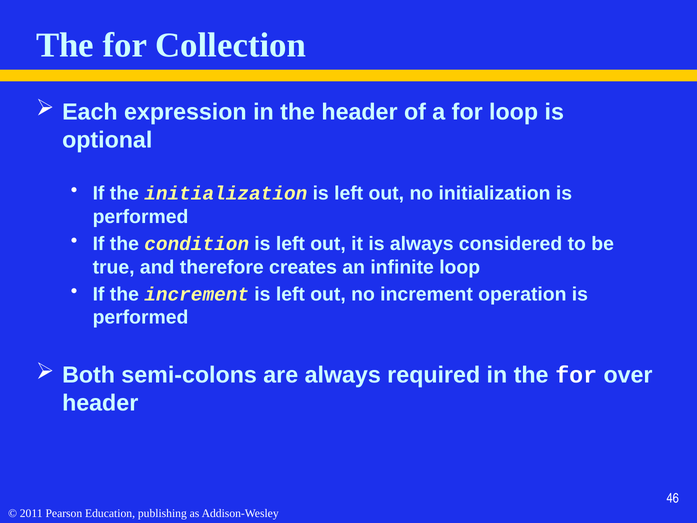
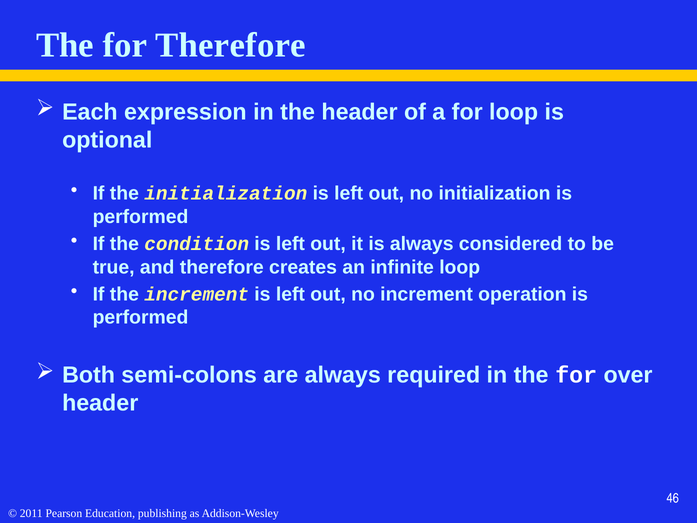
for Collection: Collection -> Therefore
